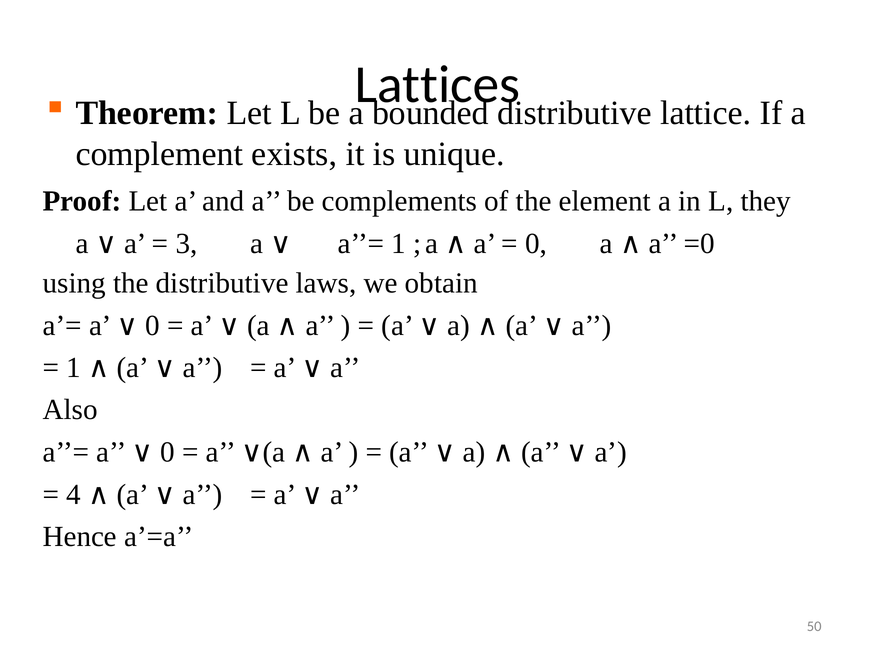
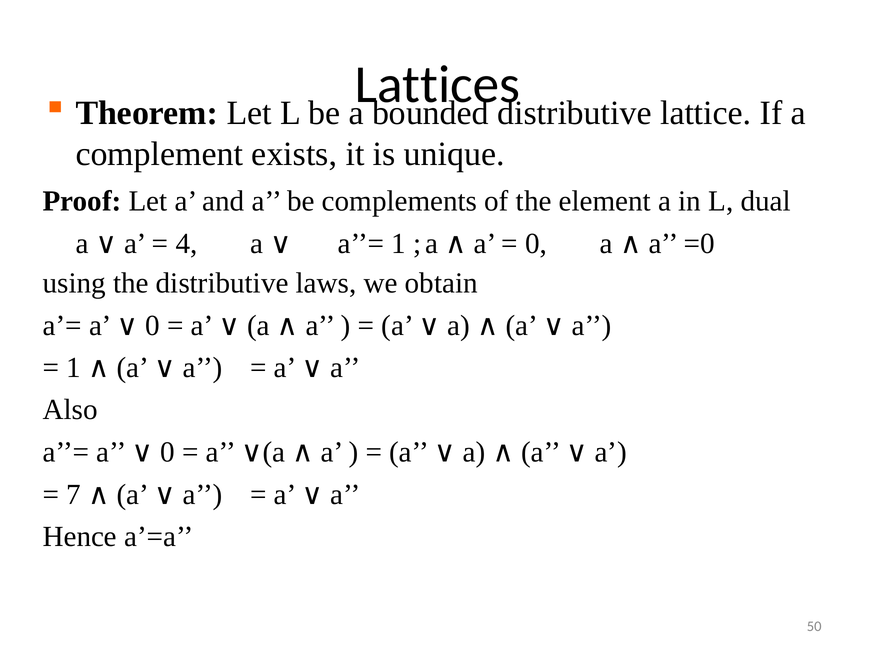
they: they -> dual
3: 3 -> 4
4: 4 -> 7
